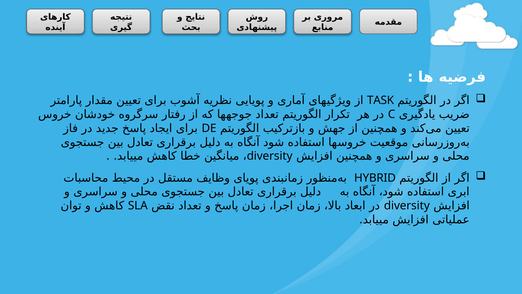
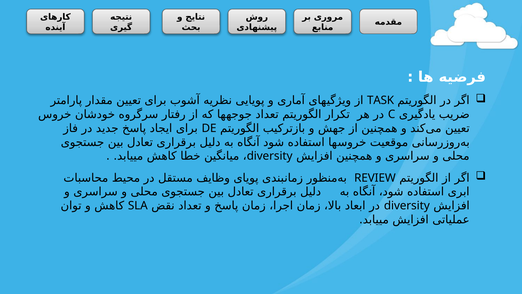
HYBRID: HYBRID -> REVIEW
